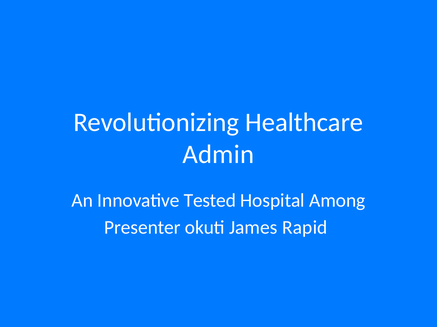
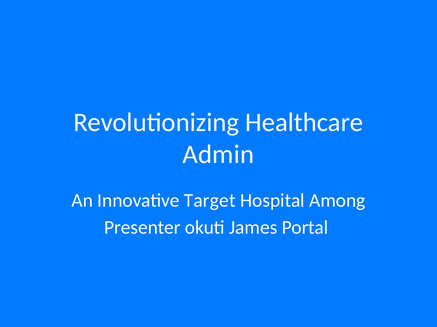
Tested: Tested -> Target
Rapid: Rapid -> Portal
